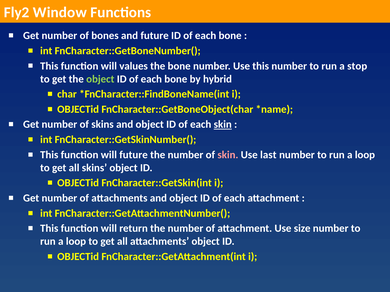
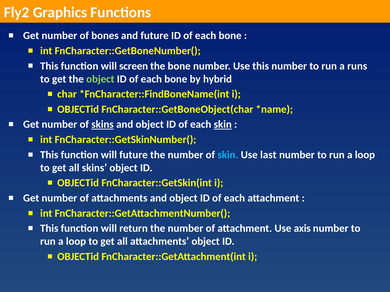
Window: Window -> Graphics
values: values -> screen
stop: stop -> runs
skins at (103, 125) underline: none -> present
skin at (228, 155) colour: pink -> light blue
size: size -> axis
